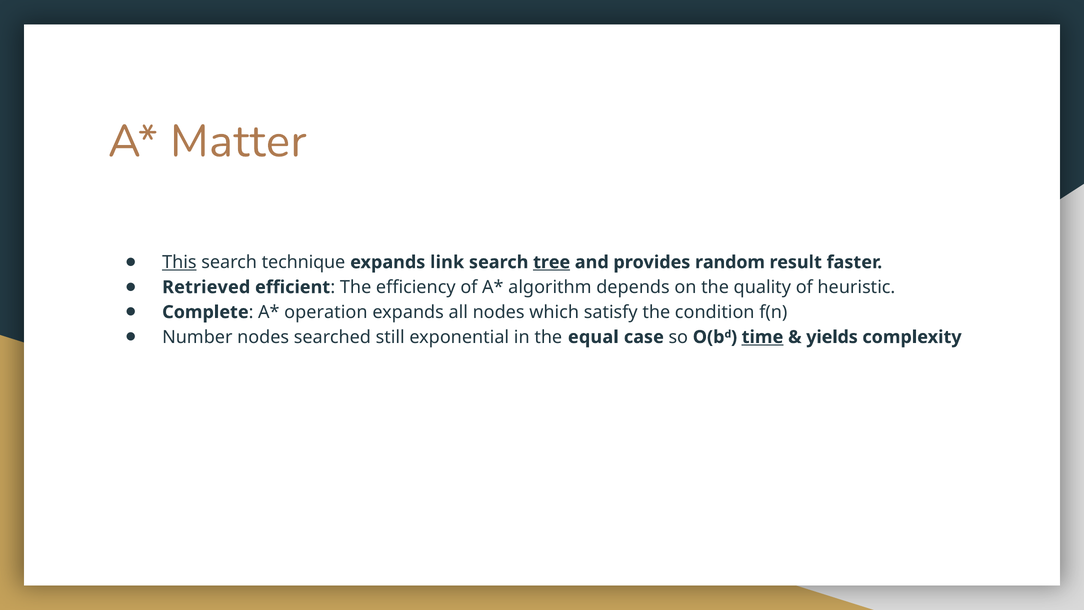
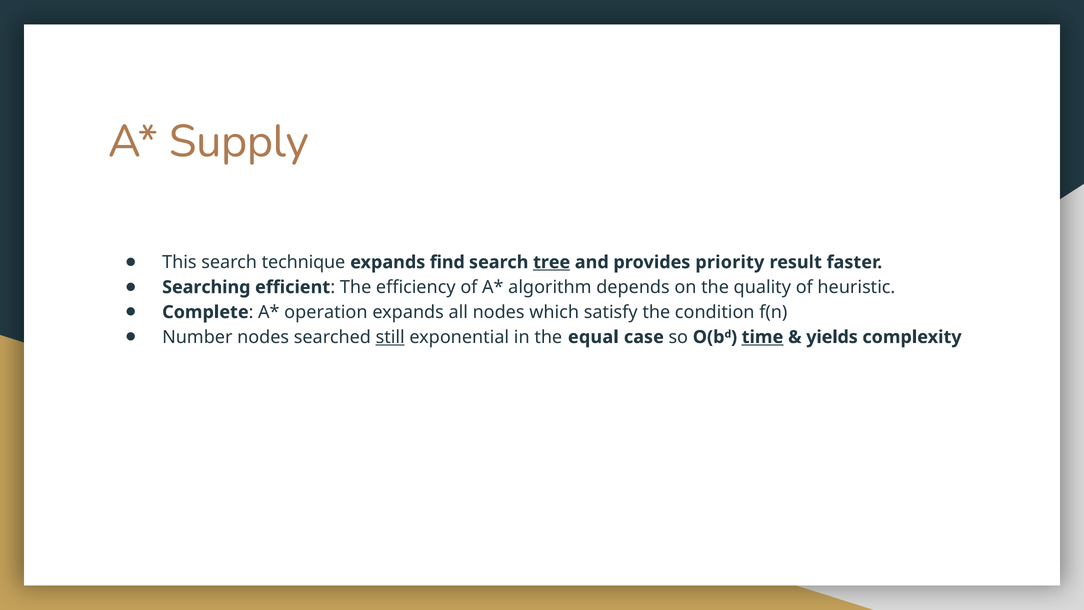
Matter: Matter -> Supply
This underline: present -> none
link: link -> find
random: random -> priority
Retrieved: Retrieved -> Searching
still underline: none -> present
